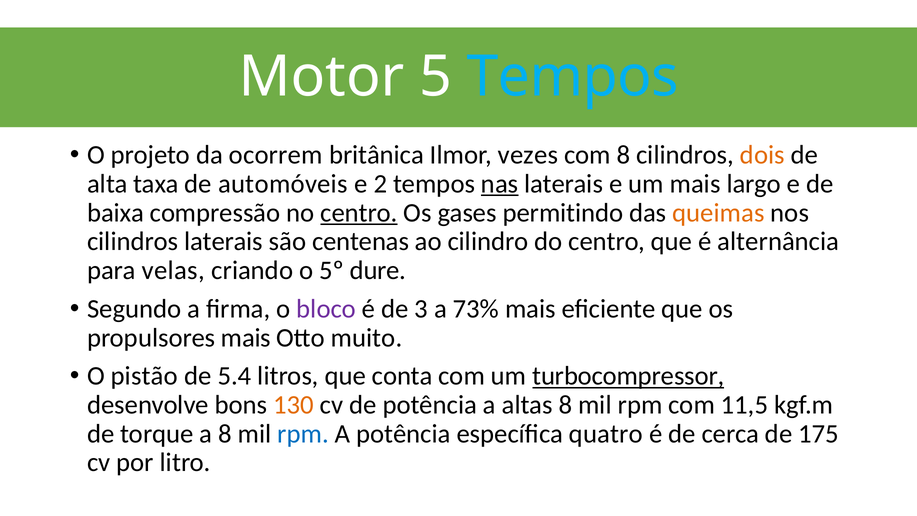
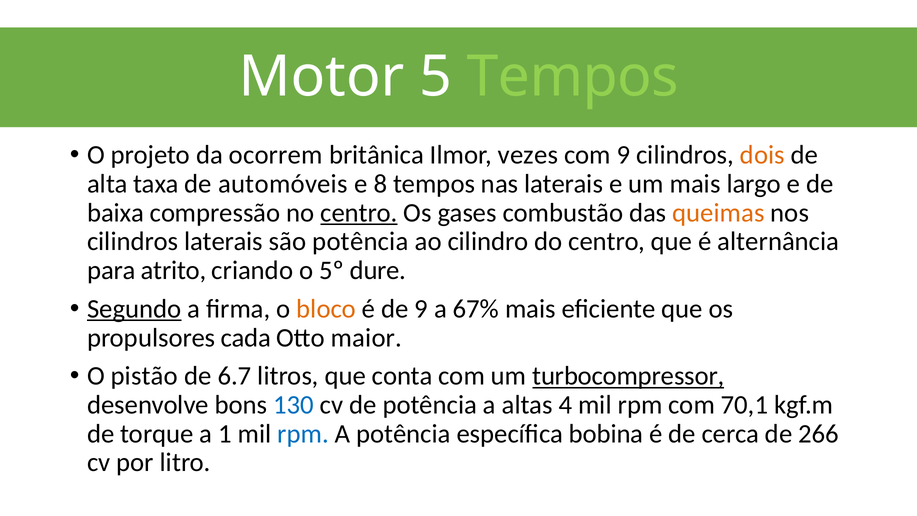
Tempos at (573, 77) colour: light blue -> light green
com 8: 8 -> 9
2: 2 -> 8
nas underline: present -> none
permitindo: permitindo -> combustão
são centenas: centenas -> potência
velas: velas -> atrito
Segundo underline: none -> present
bloco colour: purple -> orange
de 3: 3 -> 9
73%: 73% -> 67%
propulsores mais: mais -> cada
muito: muito -> maior
5.4: 5.4 -> 6.7
130 colour: orange -> blue
altas 8: 8 -> 4
11,5: 11,5 -> 70,1
a 8: 8 -> 1
quatro: quatro -> bobina
175: 175 -> 266
